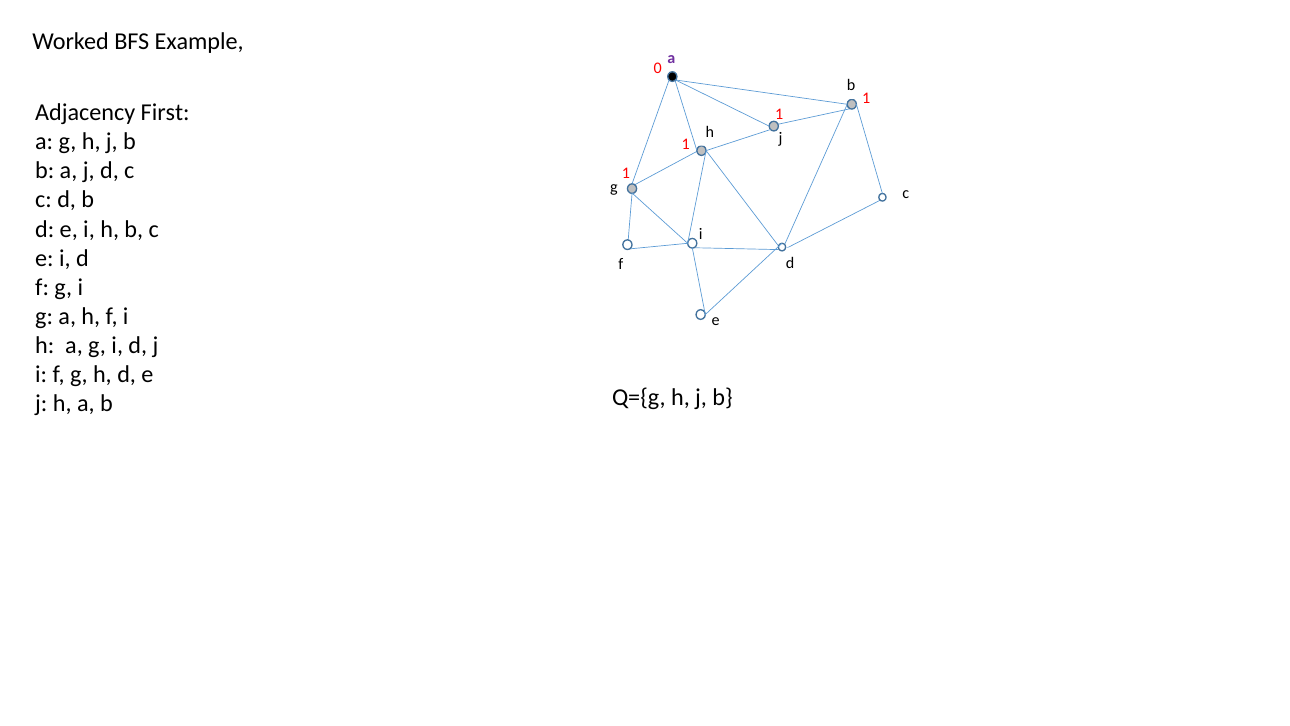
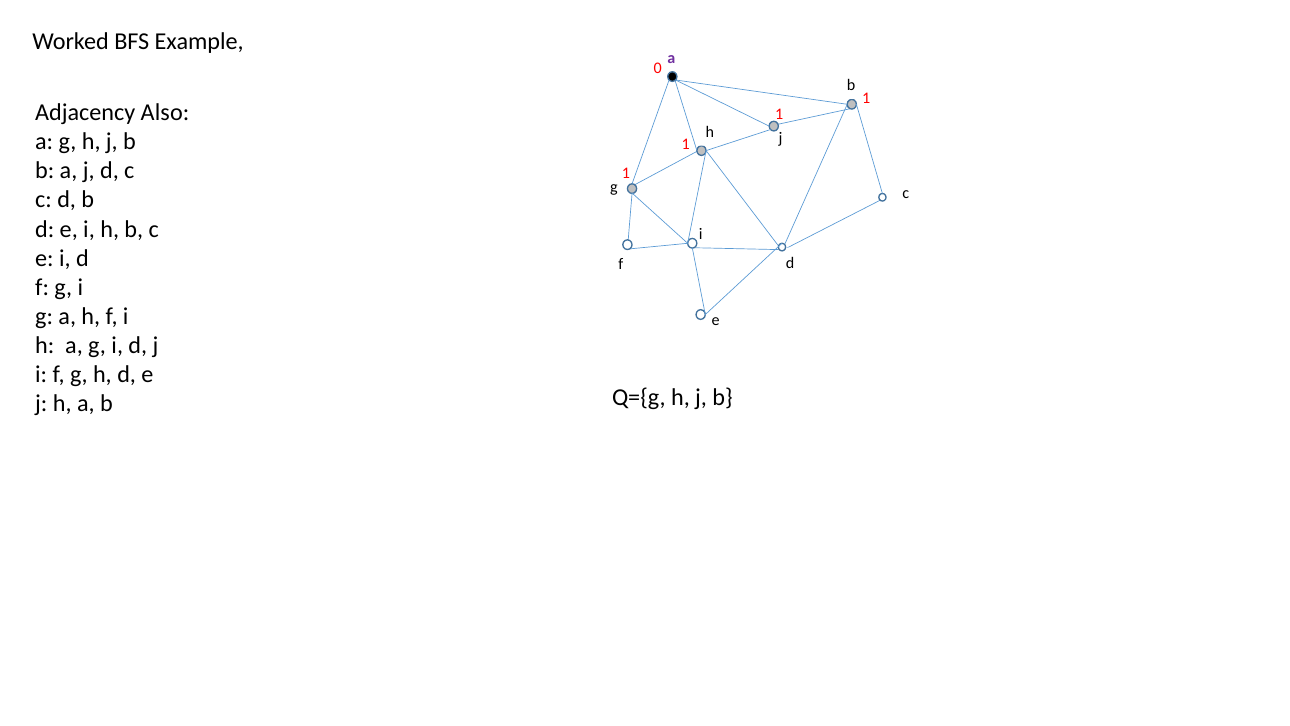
First: First -> Also
